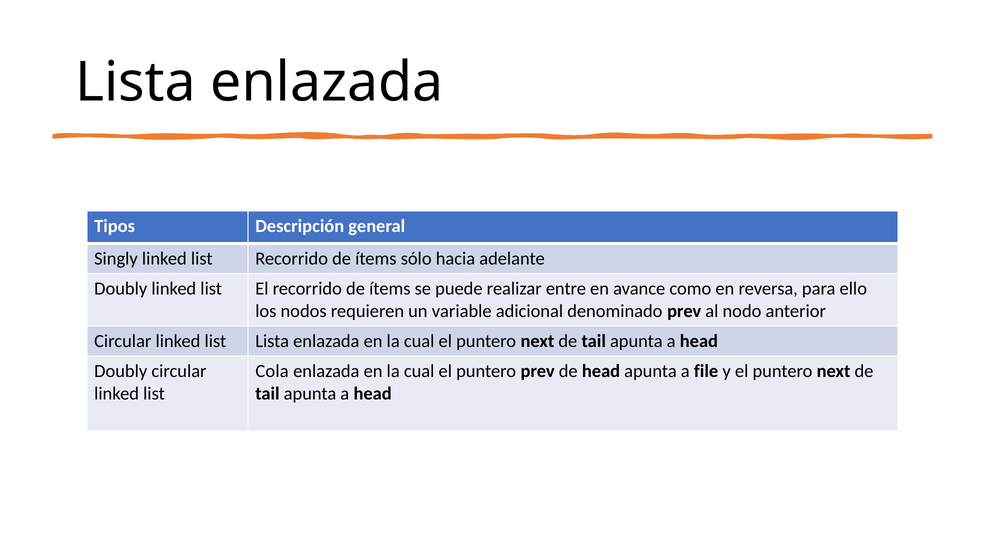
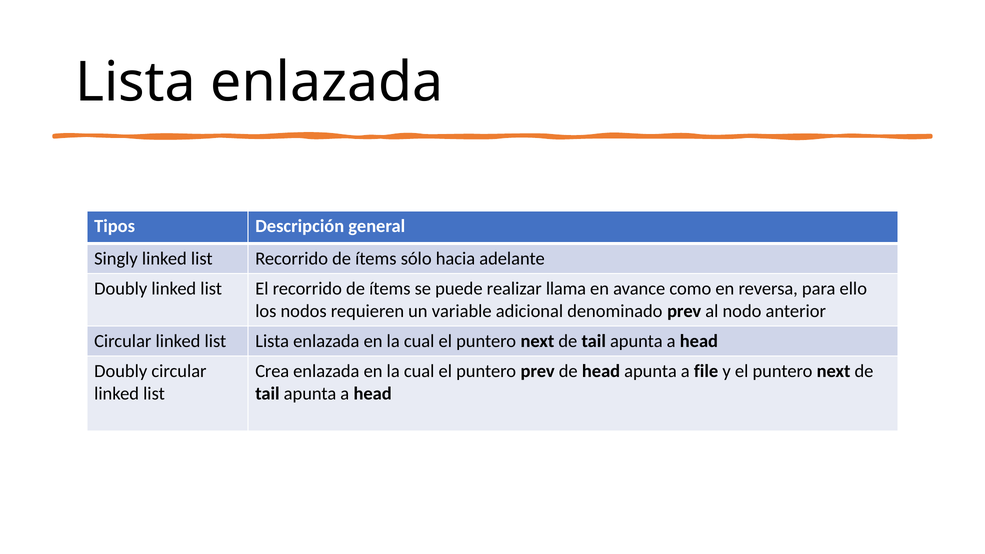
entre: entre -> llama
Cola: Cola -> Crea
